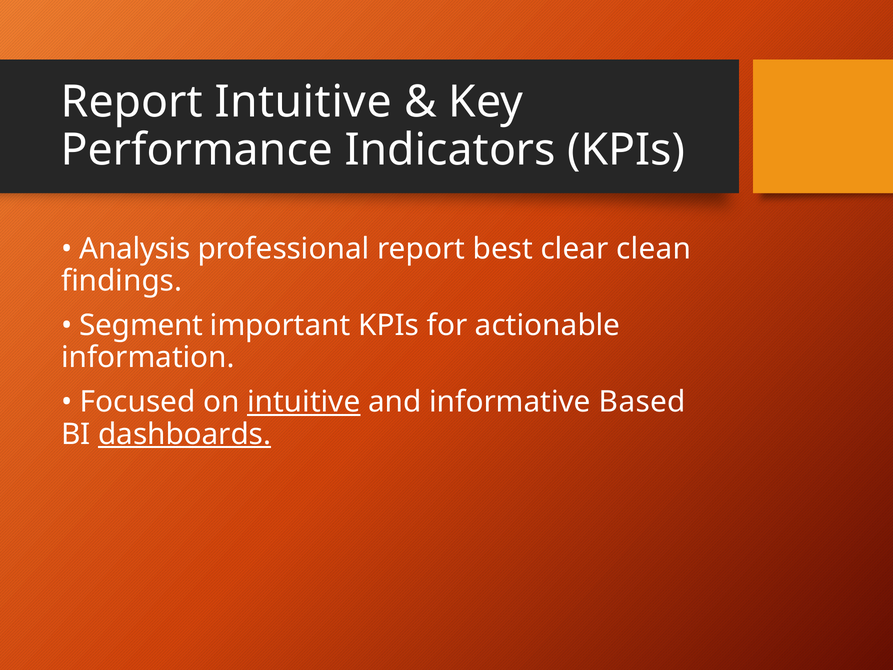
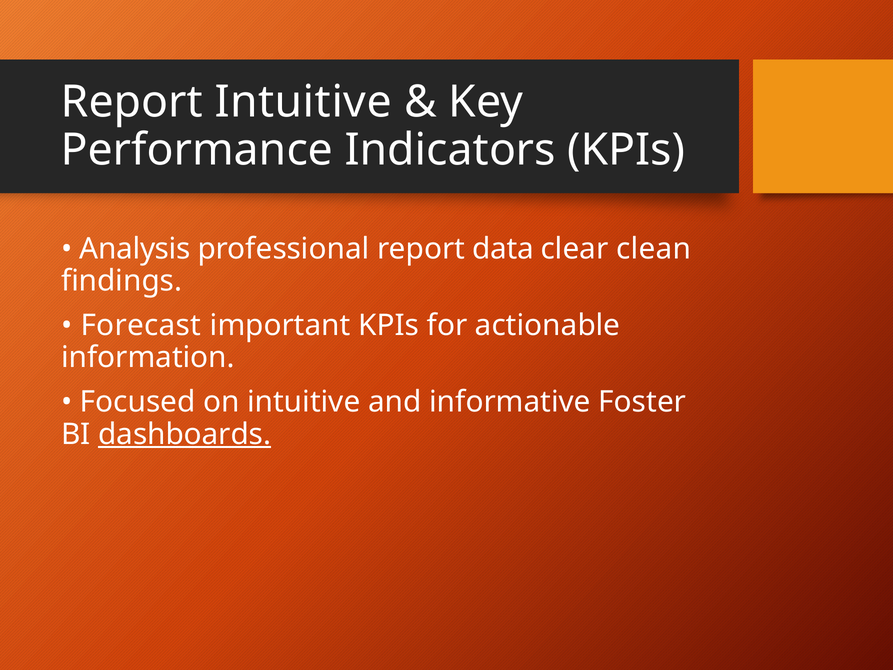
best: best -> data
Segment: Segment -> Forecast
intuitive at (304, 402) underline: present -> none
Based: Based -> Foster
